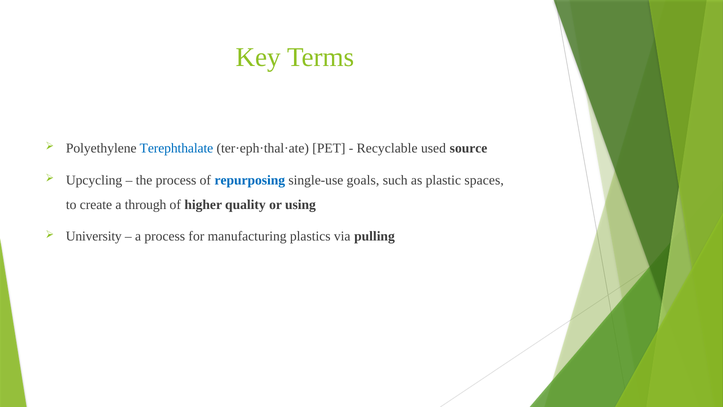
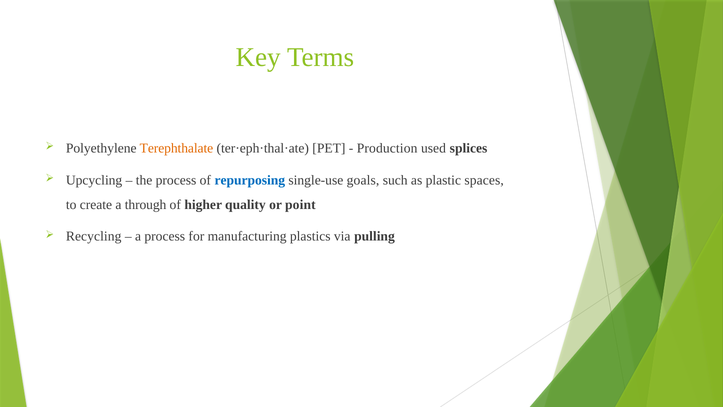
Terephthalate colour: blue -> orange
Recyclable: Recyclable -> Production
source: source -> splices
using: using -> point
University: University -> Recycling
